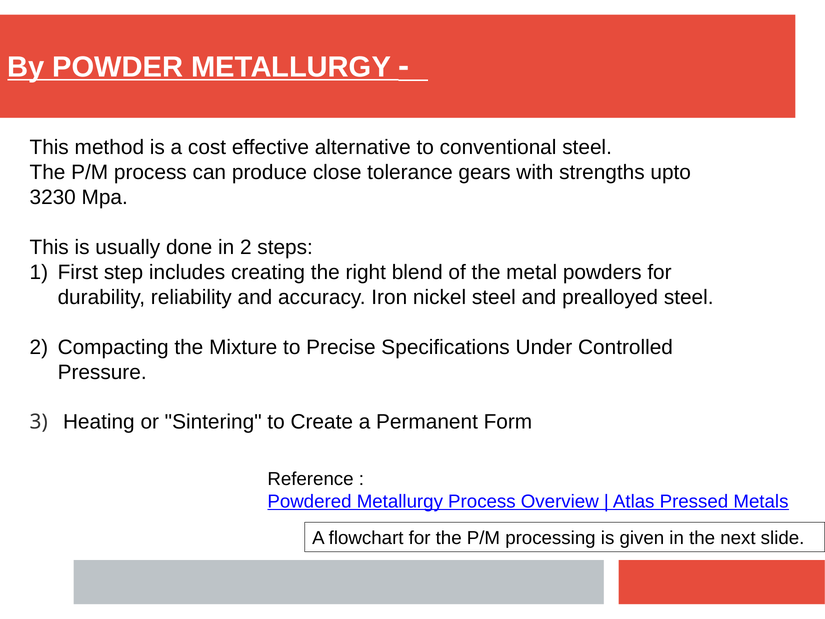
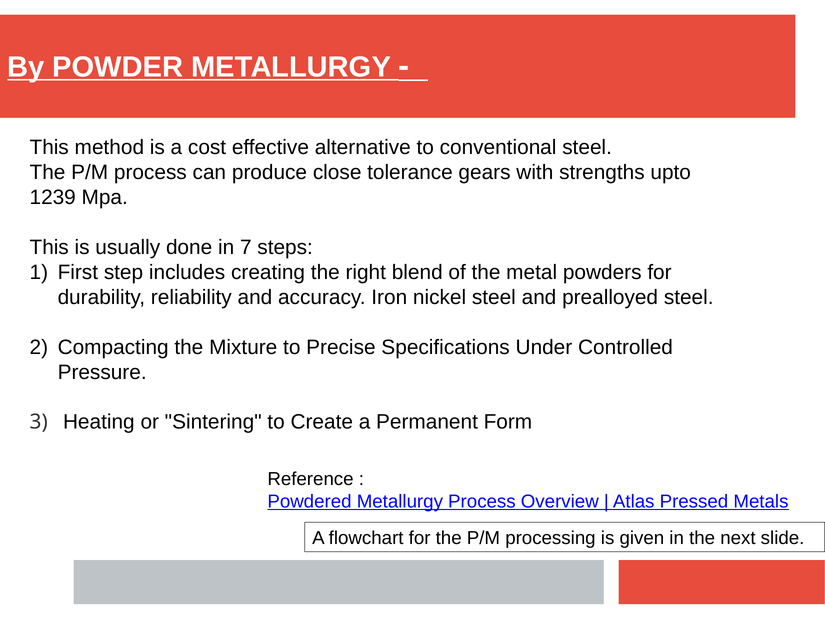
3230: 3230 -> 1239
in 2: 2 -> 7
